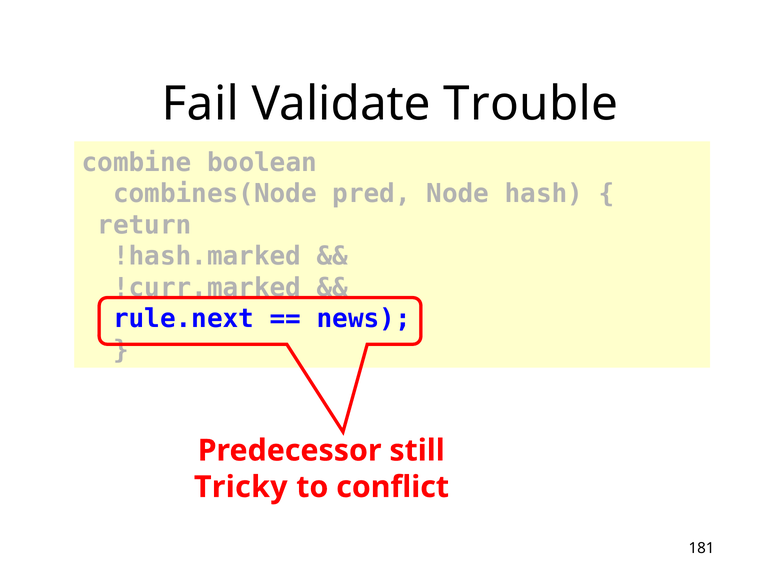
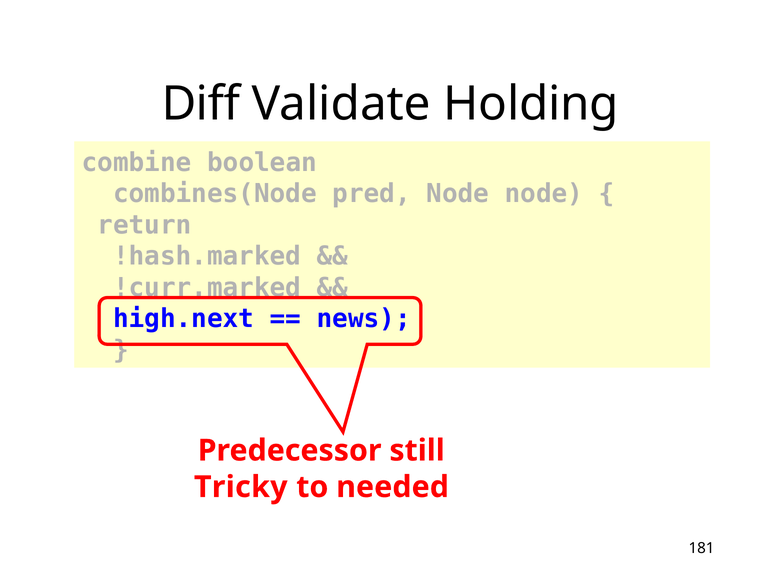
Fail: Fail -> Diff
Trouble: Trouble -> Holding
Node hash: hash -> node
rule.next: rule.next -> high.next
conflict: conflict -> needed
